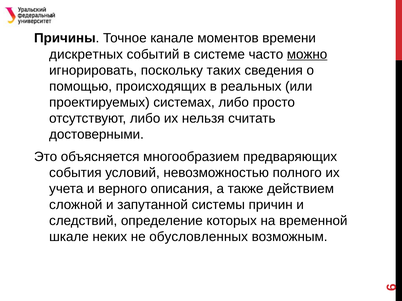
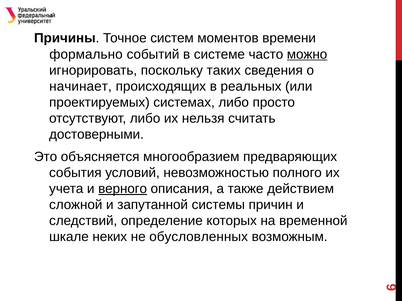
канале: канале -> систем
дискретных: дискретных -> формально
помощью: помощью -> начинает
верного underline: none -> present
